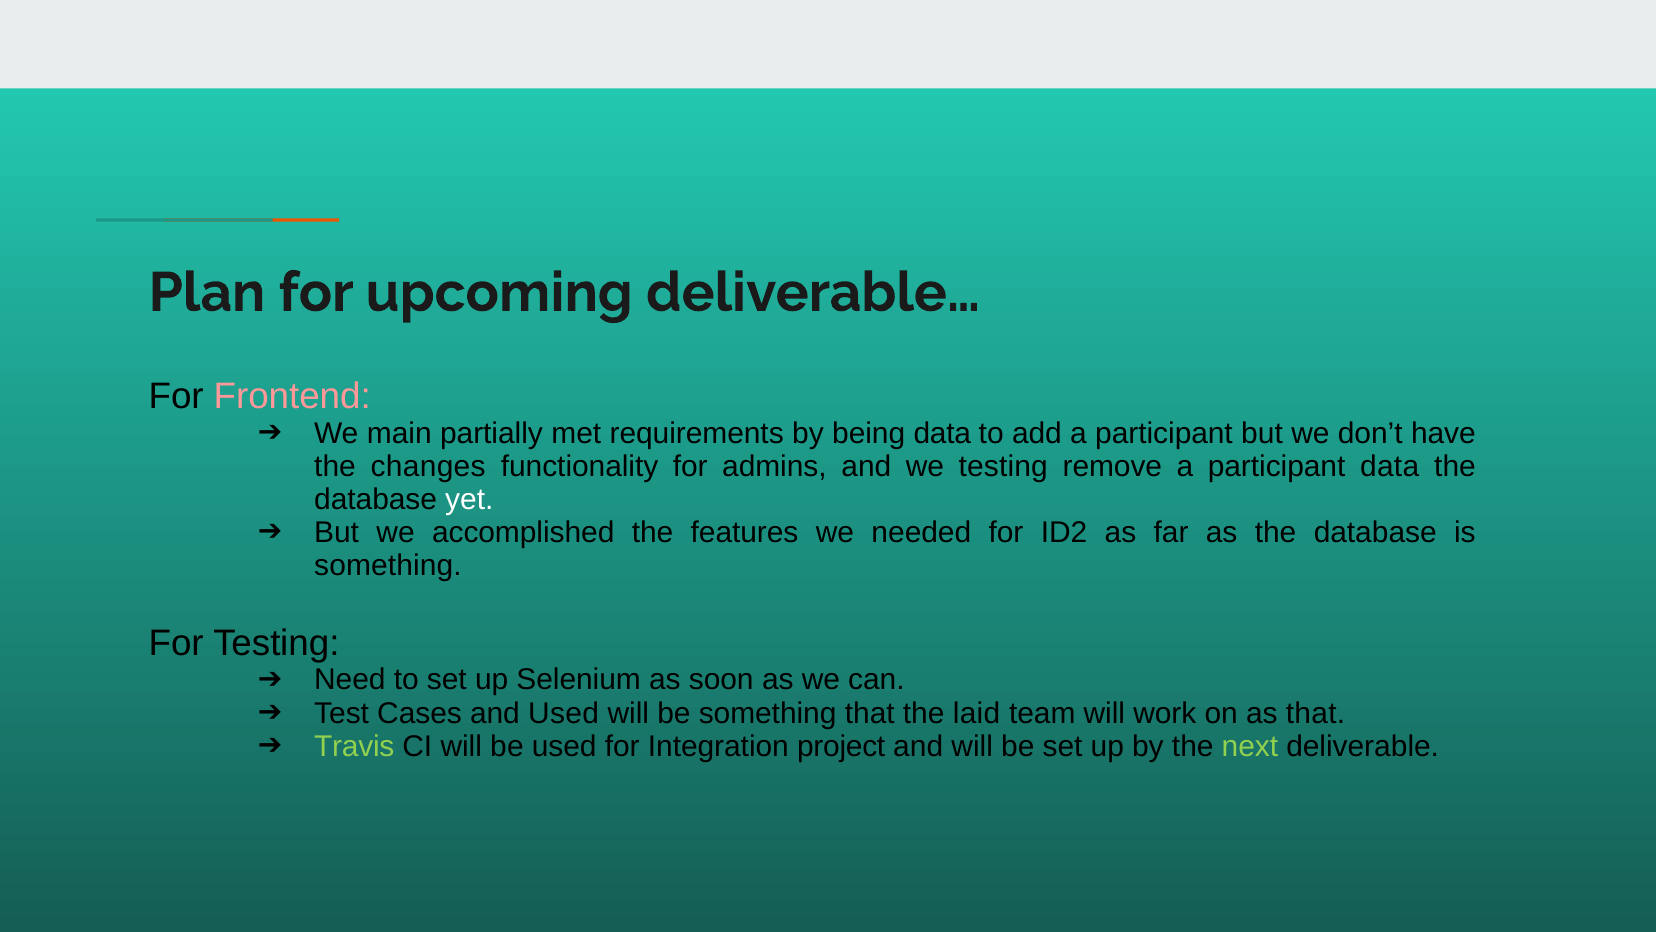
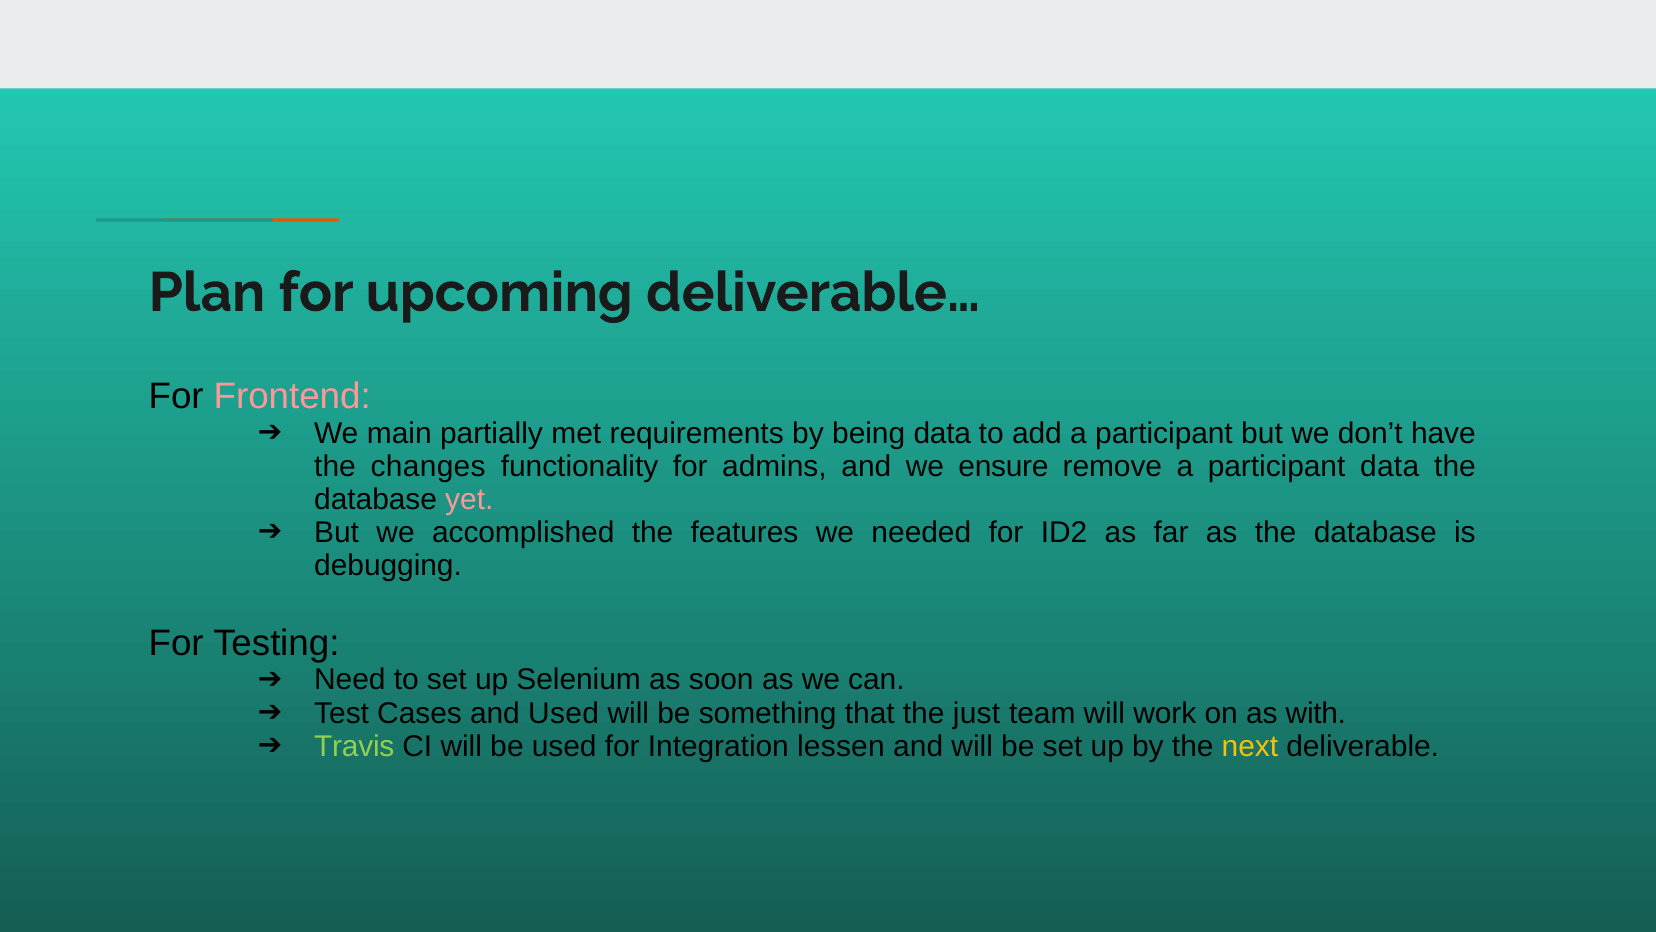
we testing: testing -> ensure
yet colour: white -> pink
something at (388, 565): something -> debugging
laid: laid -> just
as that: that -> with
project: project -> lessen
next colour: light green -> yellow
